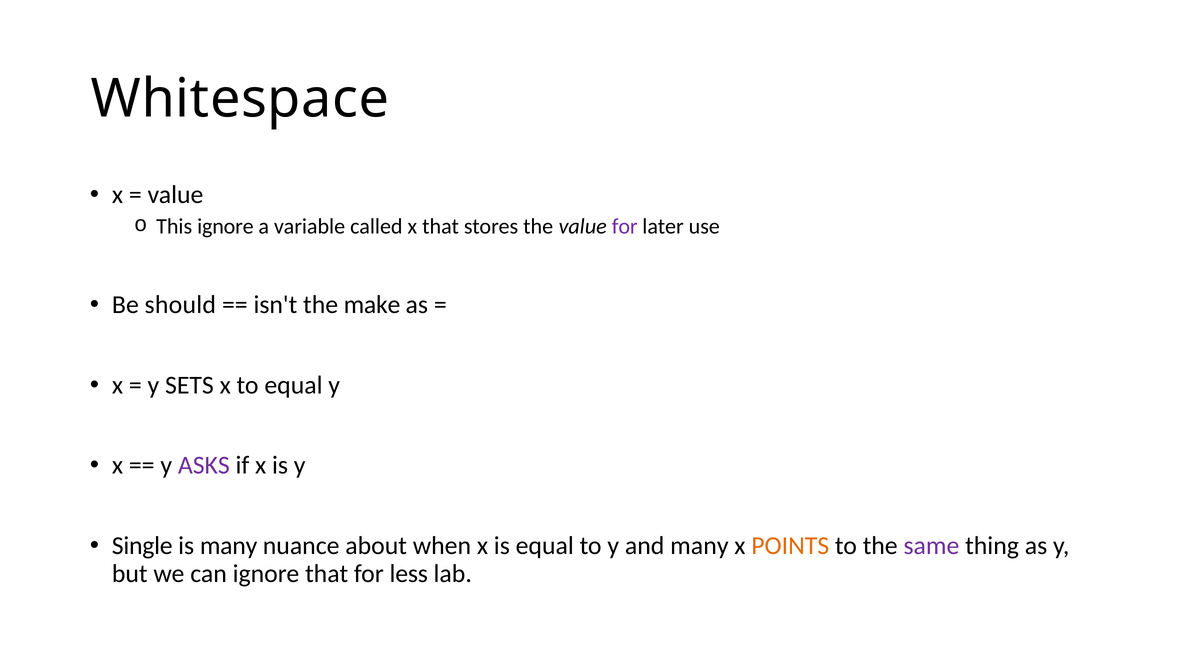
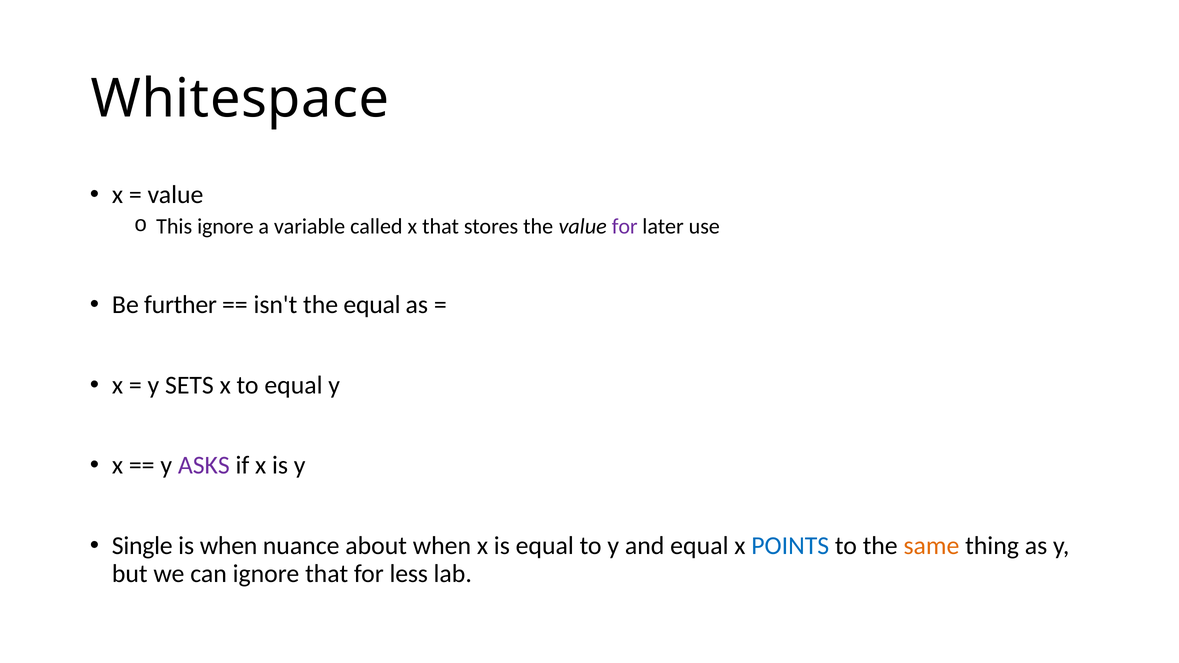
should: should -> further
the make: make -> equal
is many: many -> when
and many: many -> equal
POINTS colour: orange -> blue
same colour: purple -> orange
